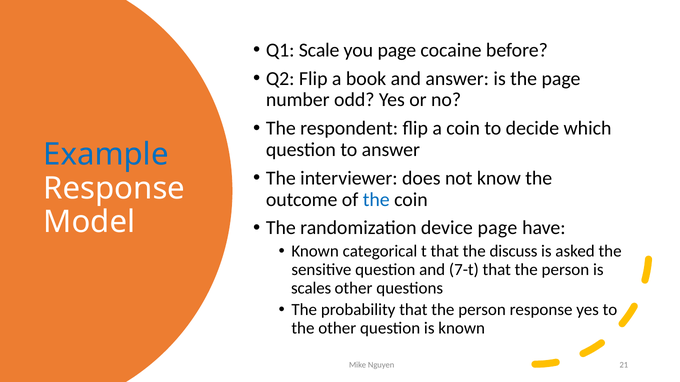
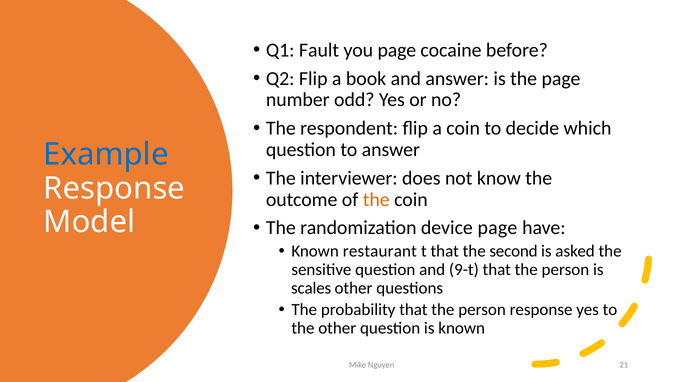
Scale: Scale -> Fault
the at (376, 200) colour: blue -> orange
categorical: categorical -> restaurant
discuss: discuss -> second
7-t: 7-t -> 9-t
